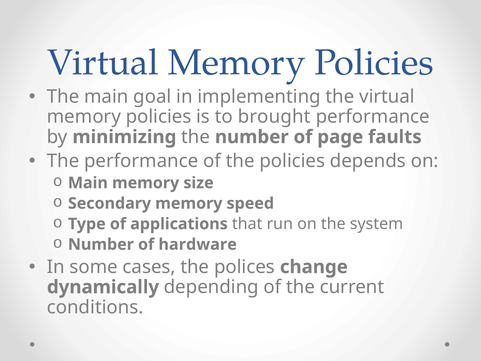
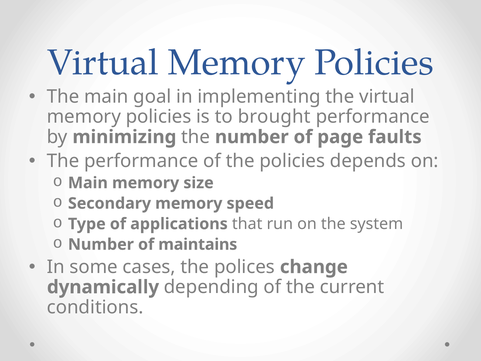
hardware: hardware -> maintains
